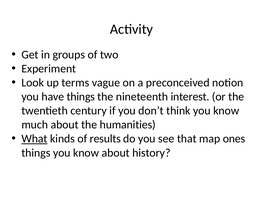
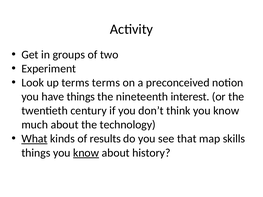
terms vague: vague -> terms
humanities: humanities -> technology
ones: ones -> skills
know at (86, 153) underline: none -> present
